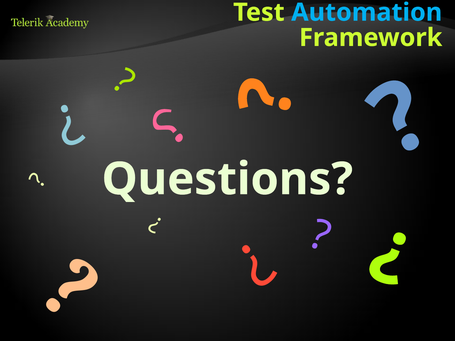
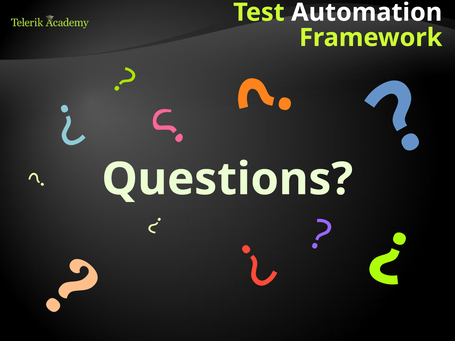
Automation colour: light blue -> white
